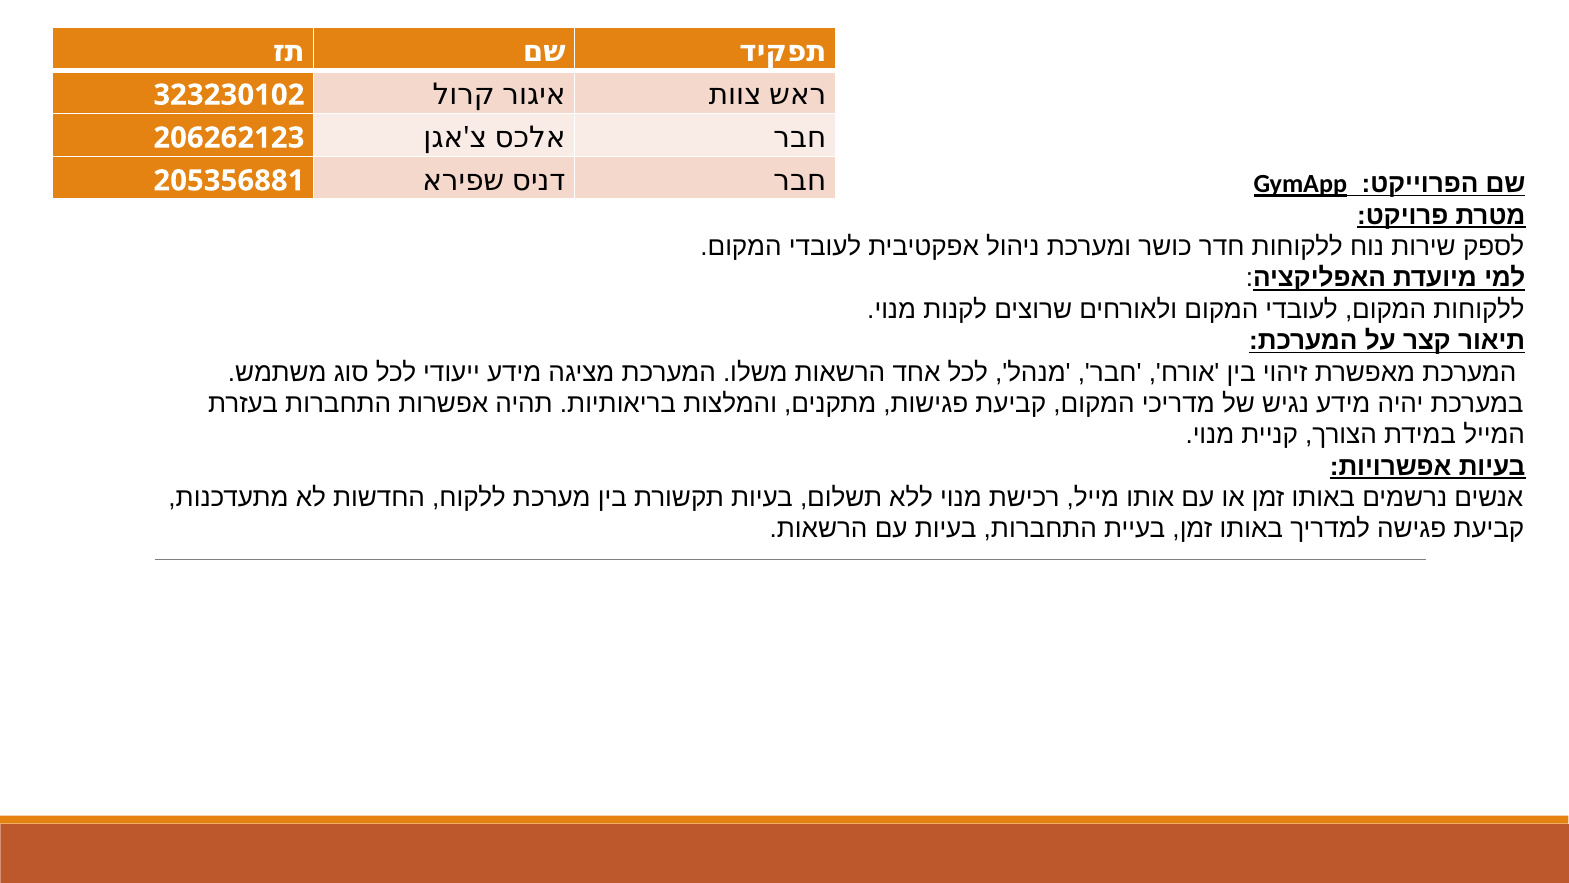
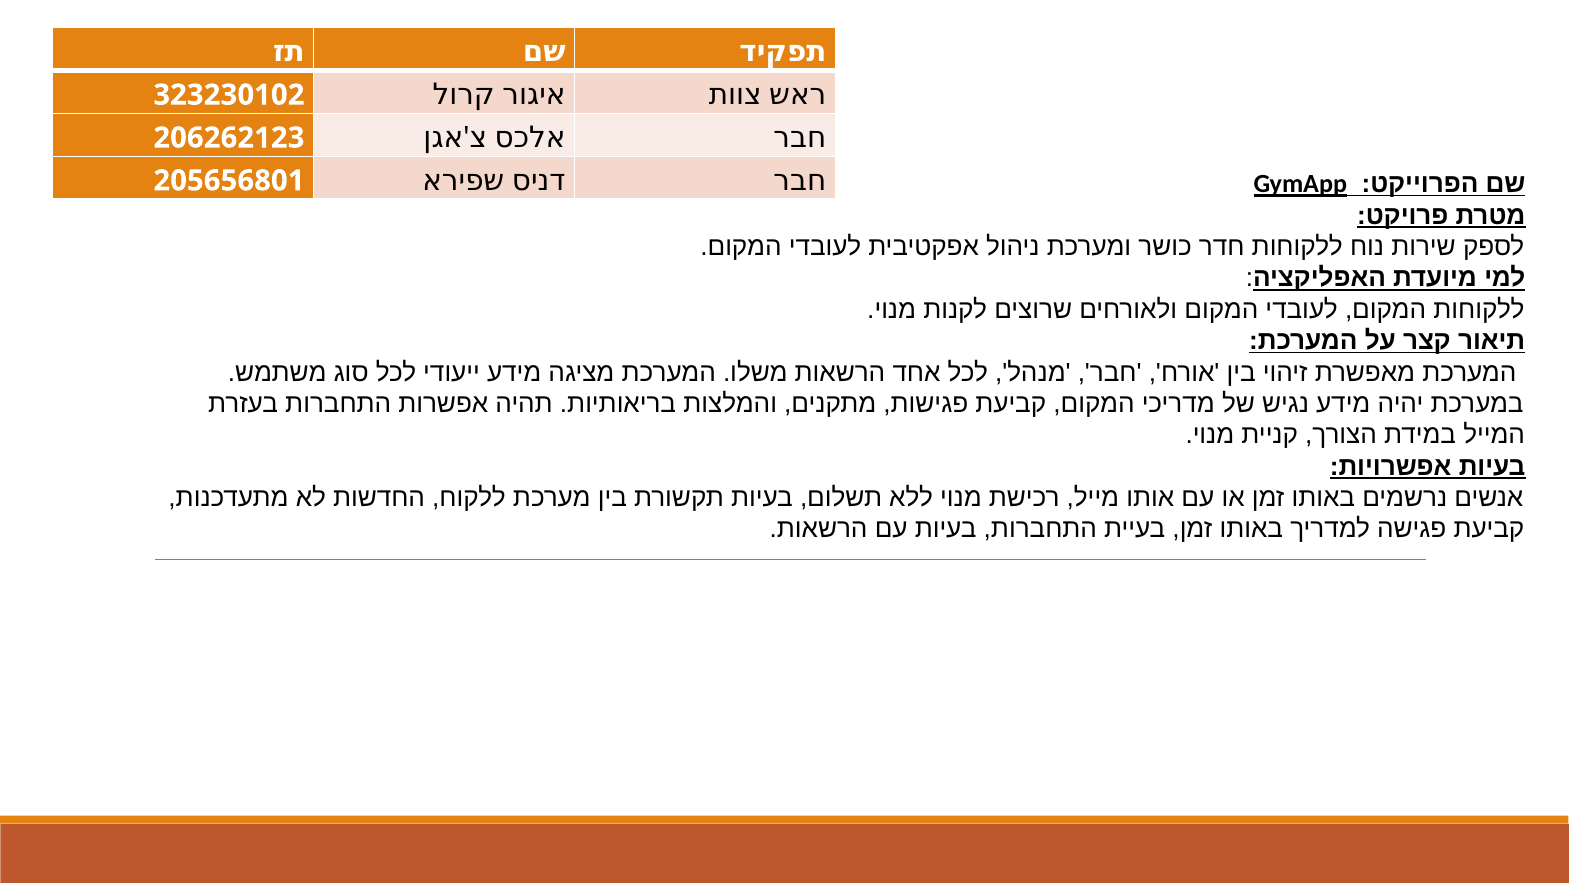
205356881: 205356881 -> 205656801
